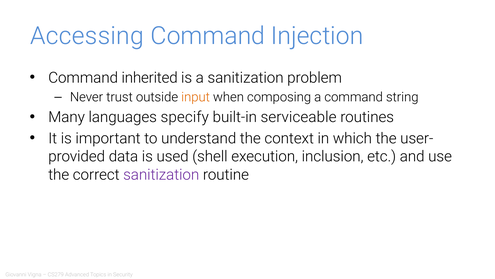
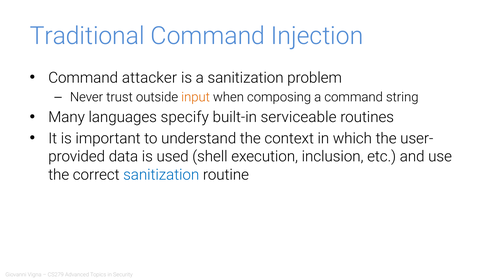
Accessing: Accessing -> Traditional
inherited: inherited -> attacker
sanitization at (161, 174) colour: purple -> blue
